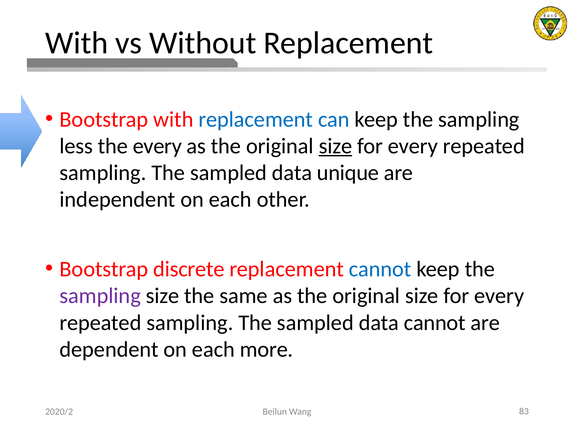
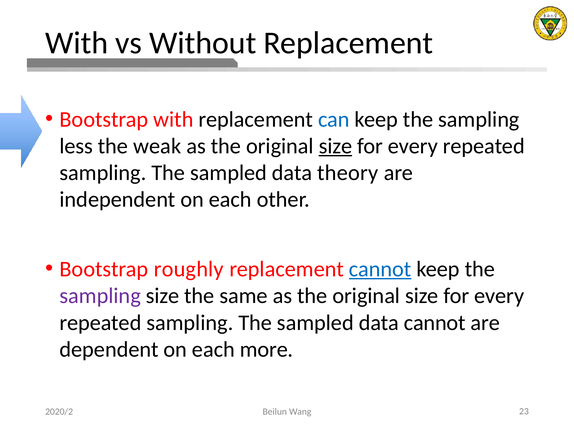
replacement at (256, 119) colour: blue -> black
the every: every -> weak
unique: unique -> theory
discrete: discrete -> roughly
cannot at (380, 269) underline: none -> present
83: 83 -> 23
